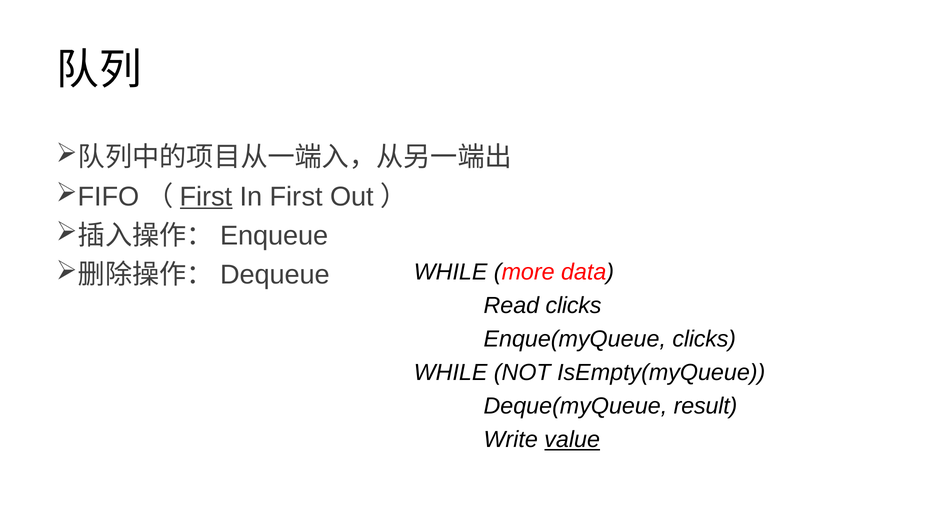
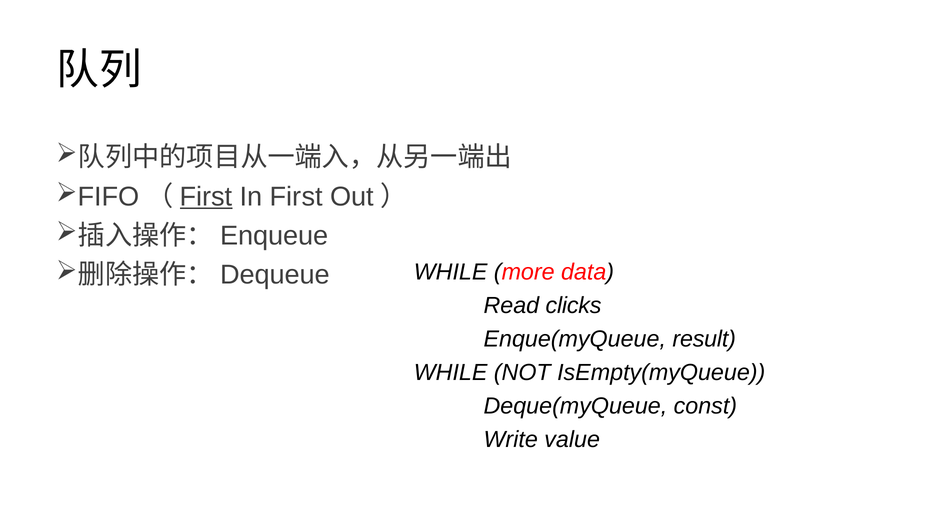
Enque(myQueue clicks: clicks -> result
result: result -> const
value underline: present -> none
